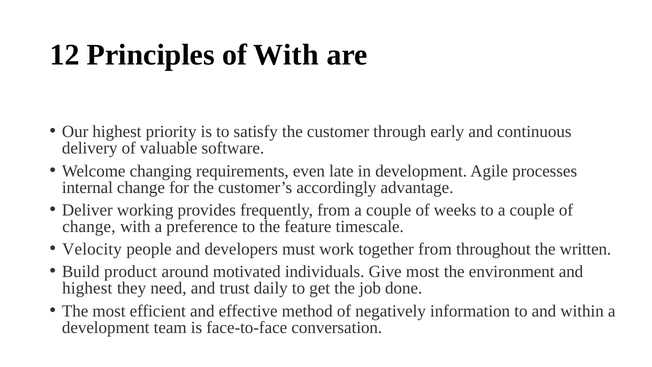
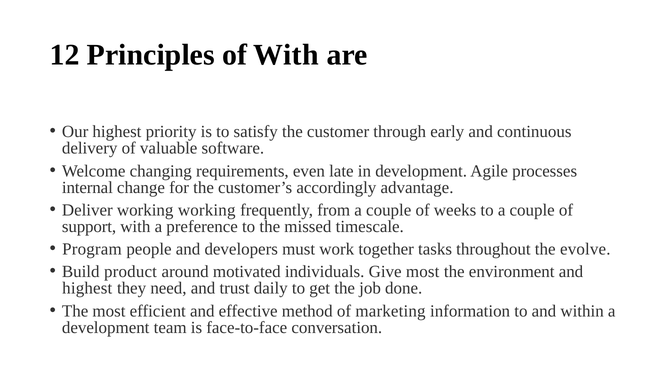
working provides: provides -> working
change at (89, 226): change -> support
feature: feature -> missed
Velocity: Velocity -> Program
together from: from -> tasks
written: written -> evolve
negatively: negatively -> marketing
